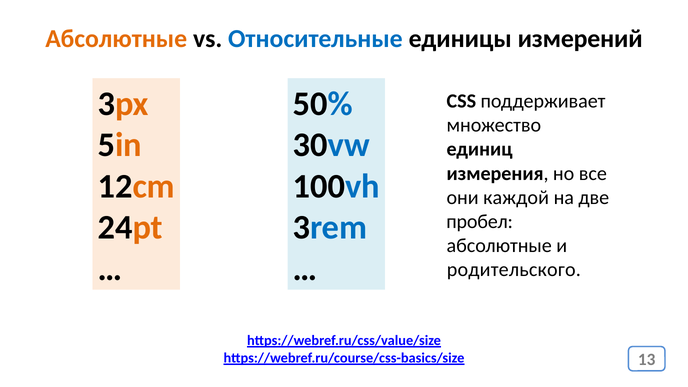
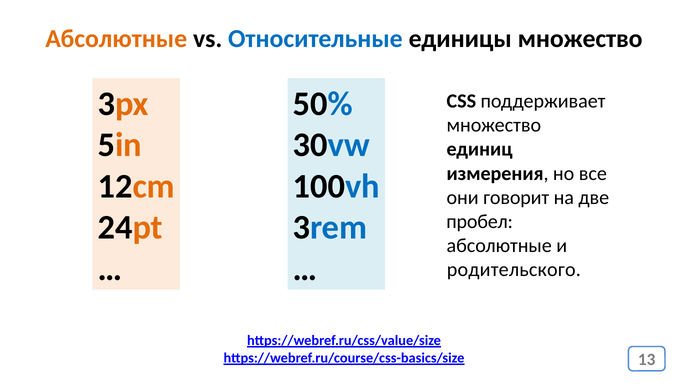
единицы измерений: измерений -> множество
каждой: каждой -> говорит
